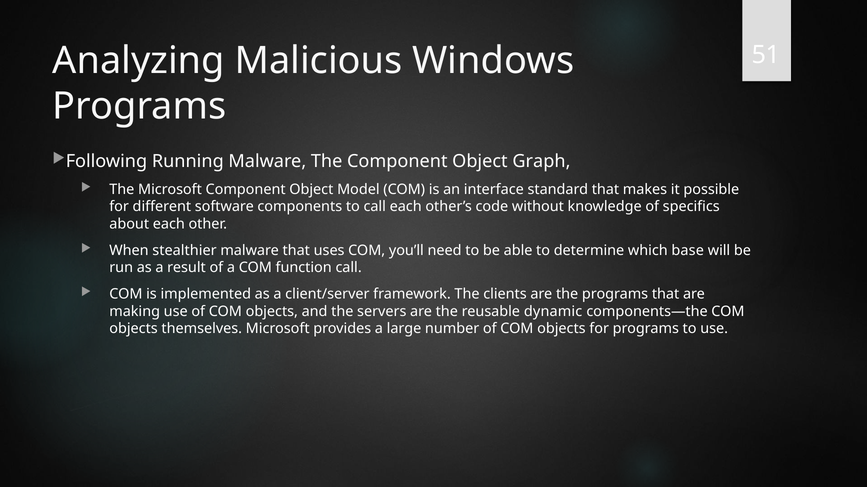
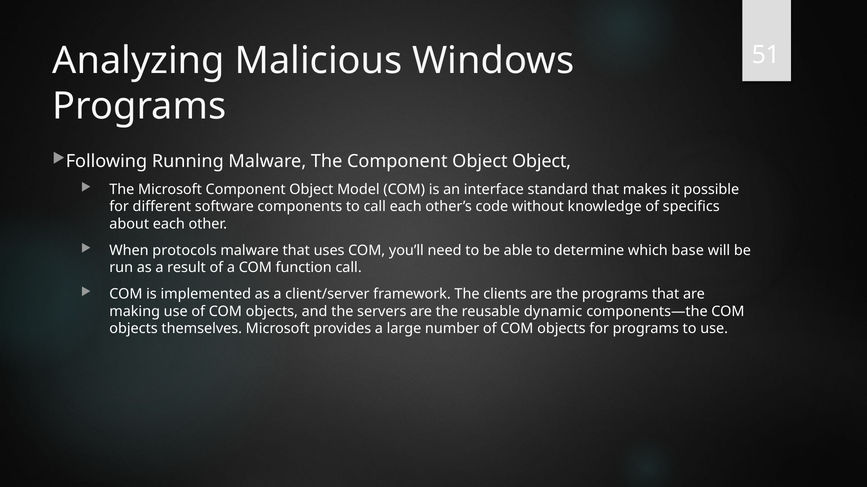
Object Graph: Graph -> Object
stealthier: stealthier -> protocols
